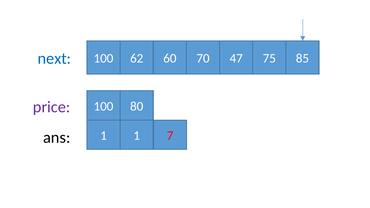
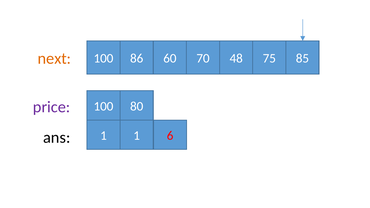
next colour: blue -> orange
62: 62 -> 86
47: 47 -> 48
7: 7 -> 6
